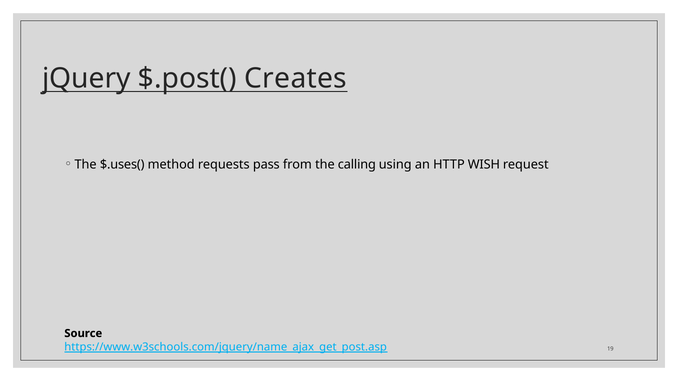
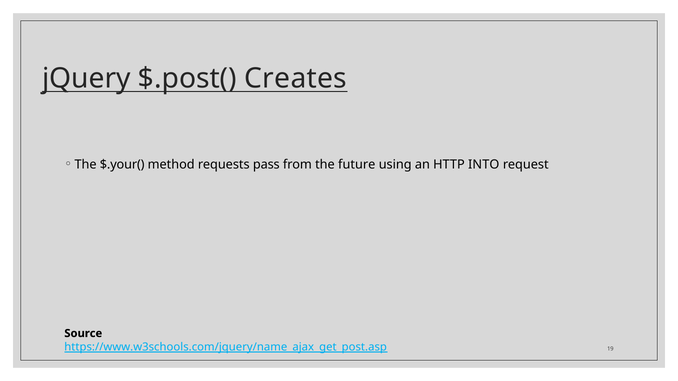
$.uses(: $.uses( -> $.your(
calling: calling -> future
WISH: WISH -> INTO
